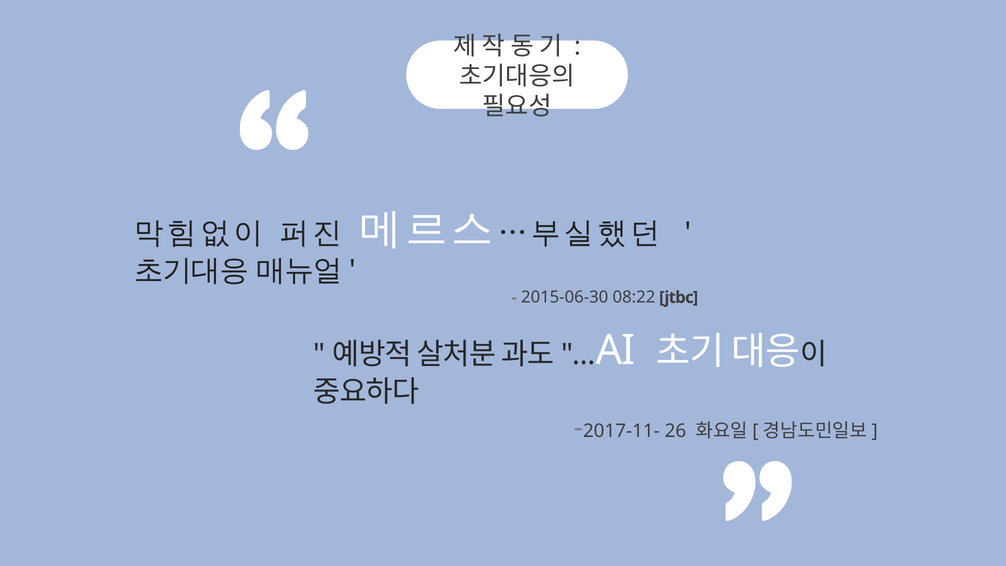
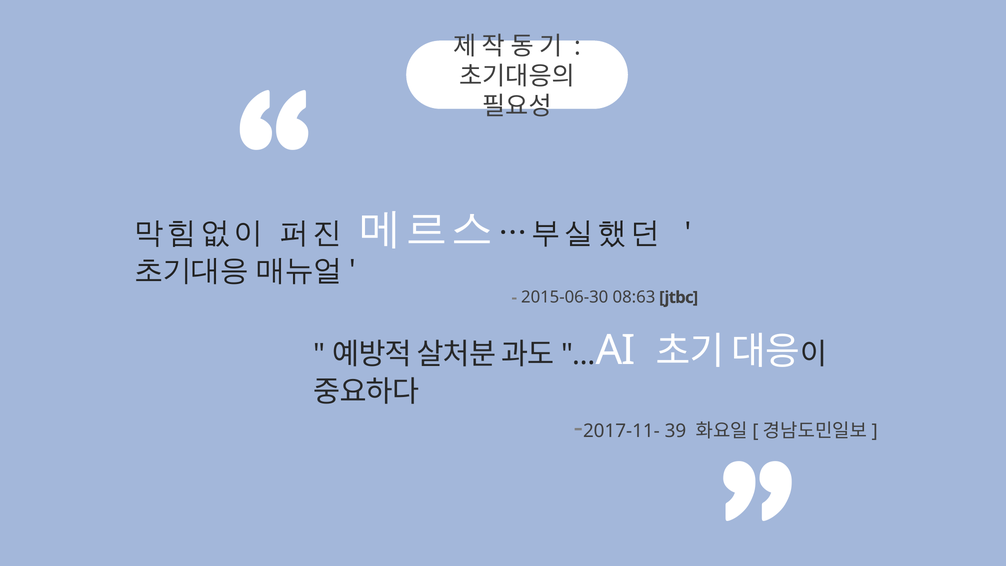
08:22: 08:22 -> 08:63
26: 26 -> 39
